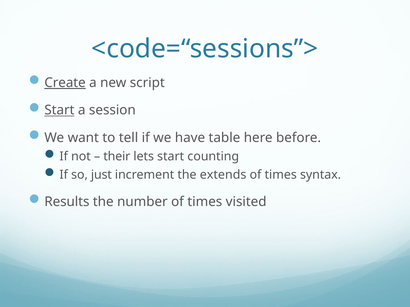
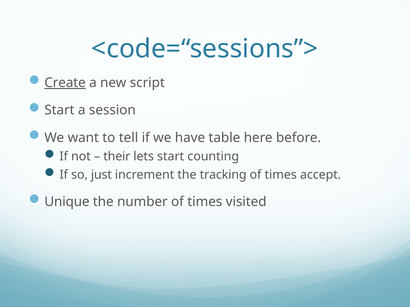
Start at (59, 110) underline: present -> none
extends: extends -> tracking
syntax: syntax -> accept
Results: Results -> Unique
